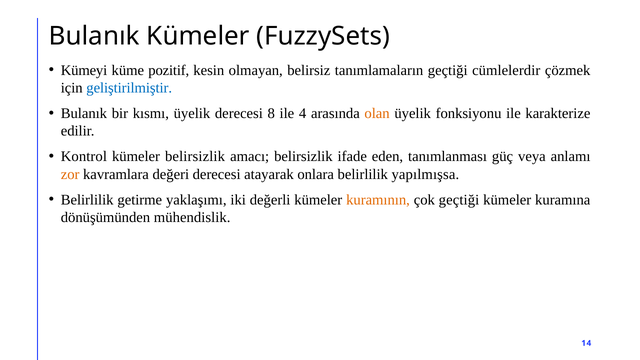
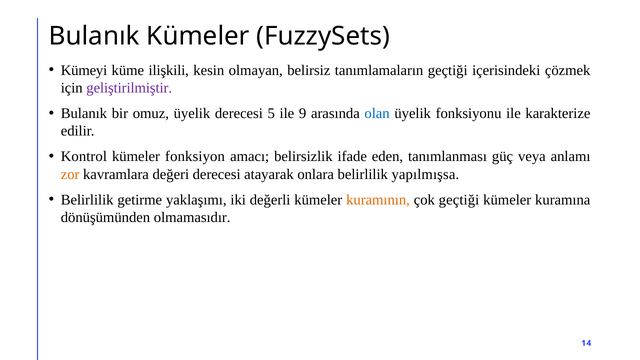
pozitif: pozitif -> ilişkili
cümlelerdir: cümlelerdir -> içerisindeki
geliştirilmiştir colour: blue -> purple
kısmı: kısmı -> omuz
8: 8 -> 5
4: 4 -> 9
olan colour: orange -> blue
kümeler belirsizlik: belirsizlik -> fonksiyon
mühendislik: mühendislik -> olmamasıdır
